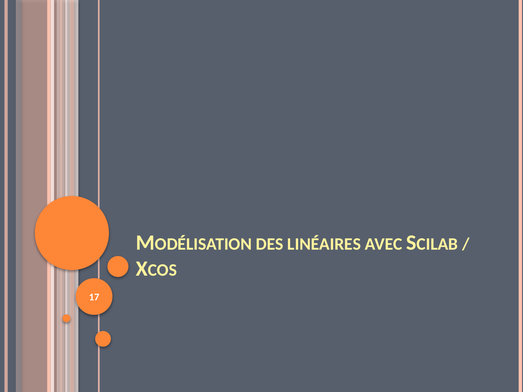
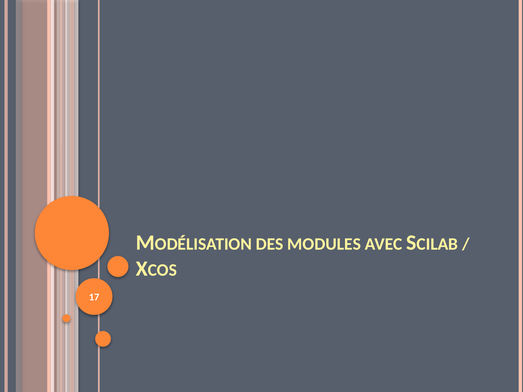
LINÉAIRES: LINÉAIRES -> MODULES
